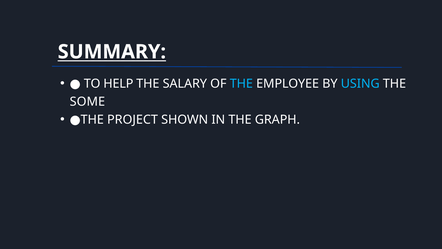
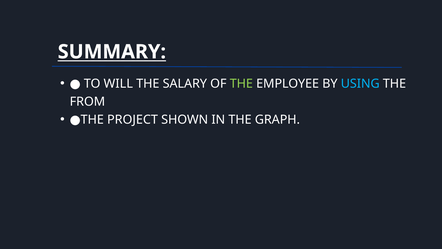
HELP: HELP -> WILL
THE at (241, 83) colour: light blue -> light green
SOME: SOME -> FROM
